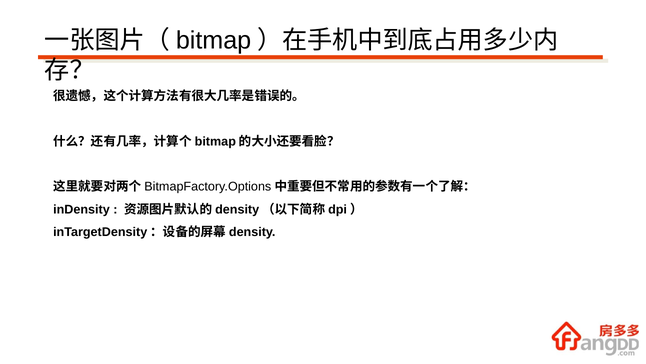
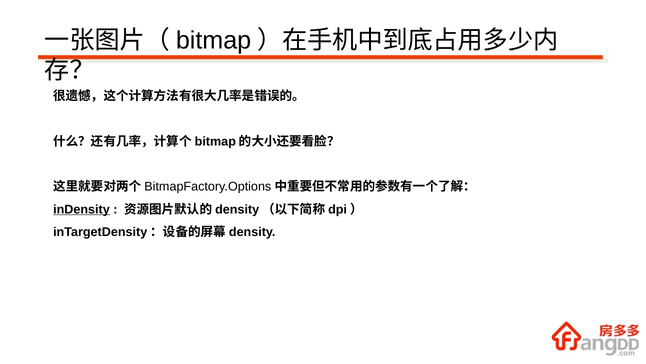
inDensity underline: none -> present
